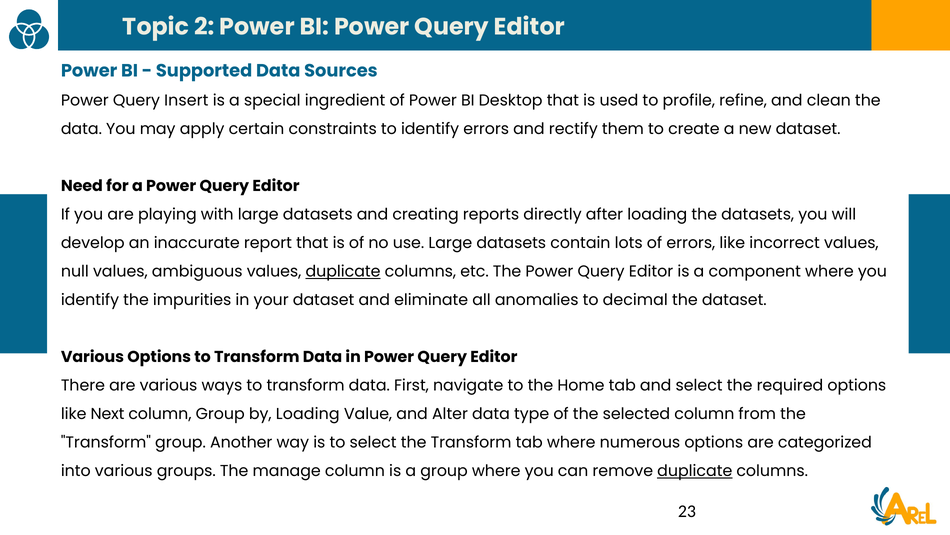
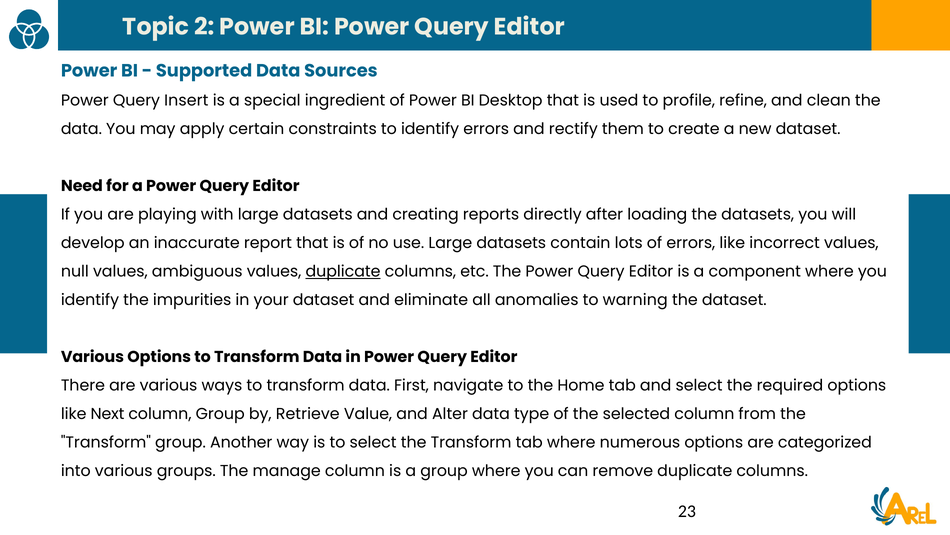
decimal: decimal -> warning
by Loading: Loading -> Retrieve
duplicate at (695, 471) underline: present -> none
